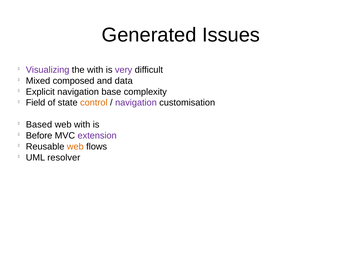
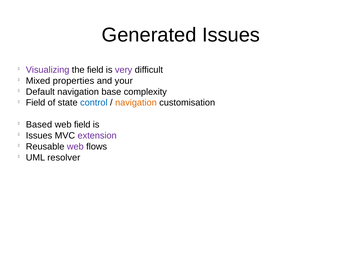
the with: with -> field
composed: composed -> properties
data: data -> your
Explicit: Explicit -> Default
control colour: orange -> blue
navigation at (136, 103) colour: purple -> orange
web with: with -> field
Before at (39, 135): Before -> Issues
web at (75, 146) colour: orange -> purple
